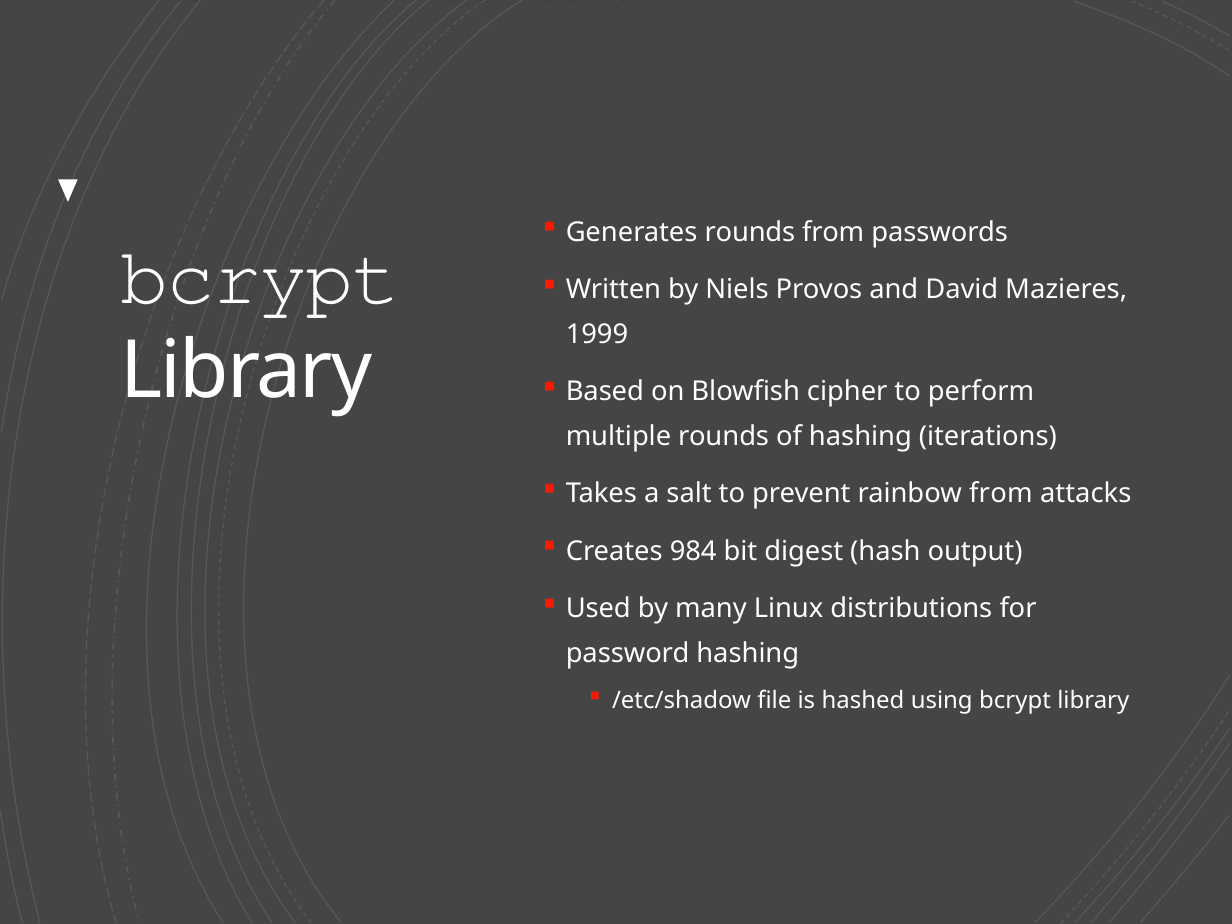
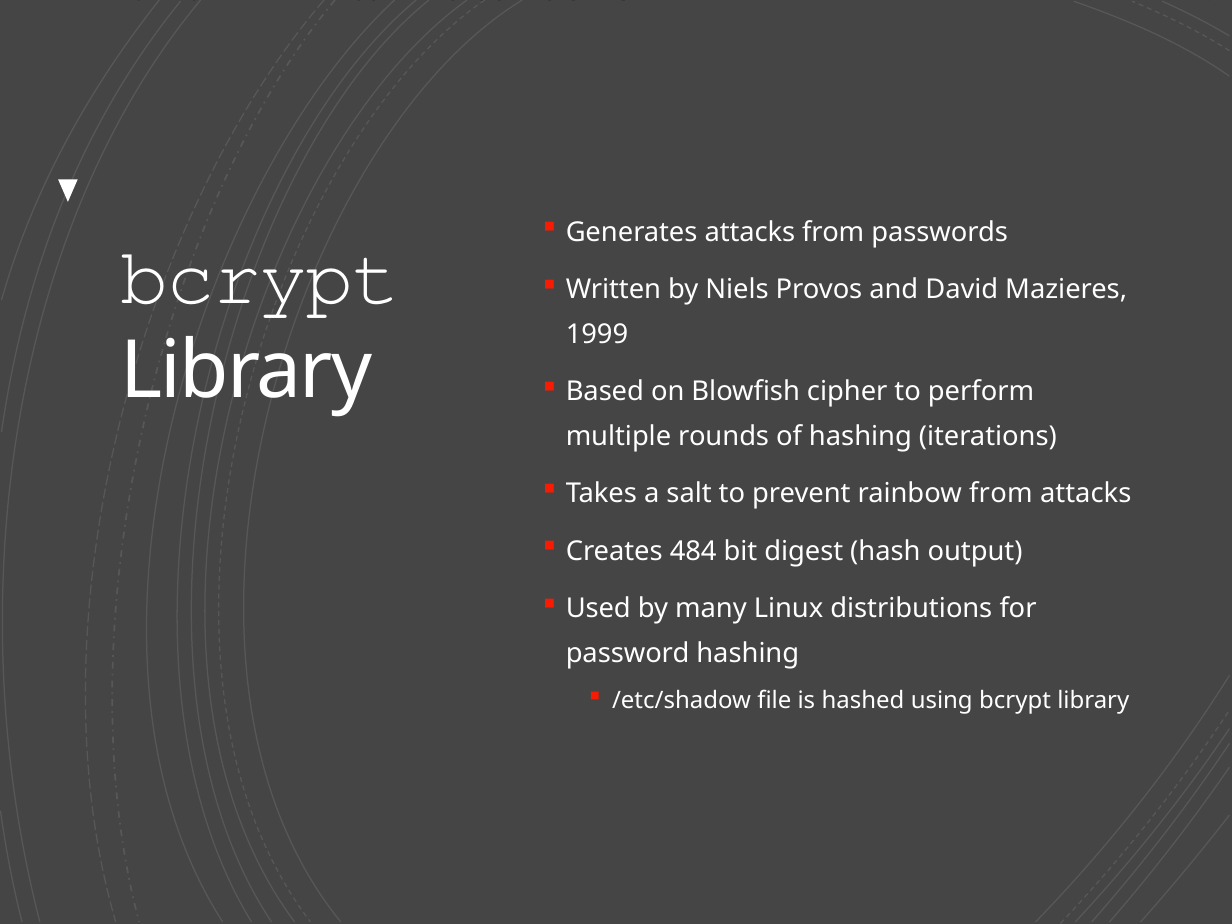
Generates rounds: rounds -> attacks
984: 984 -> 484
